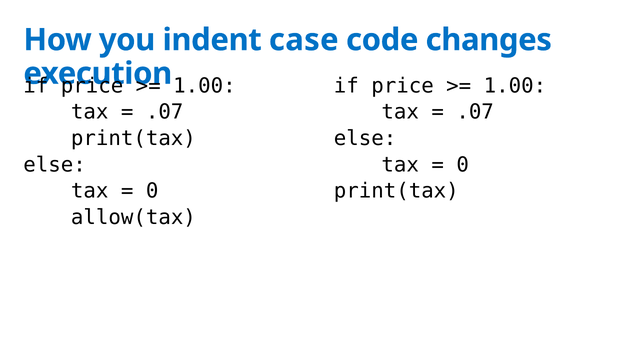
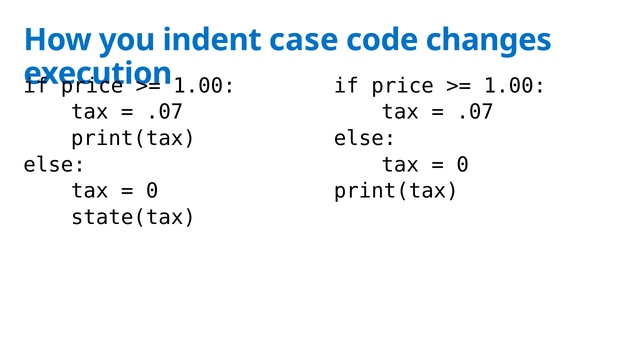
allow(tax: allow(tax -> state(tax
